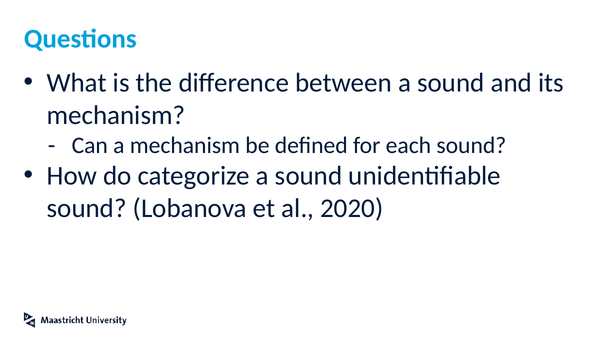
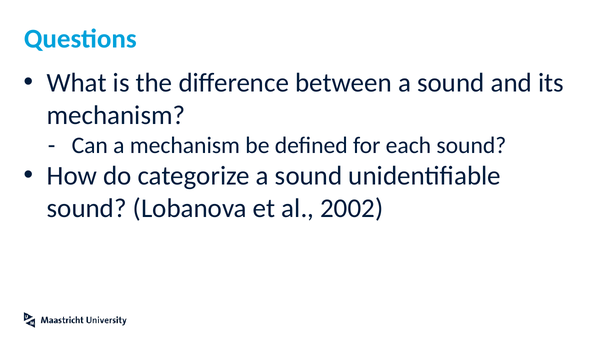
2020: 2020 -> 2002
